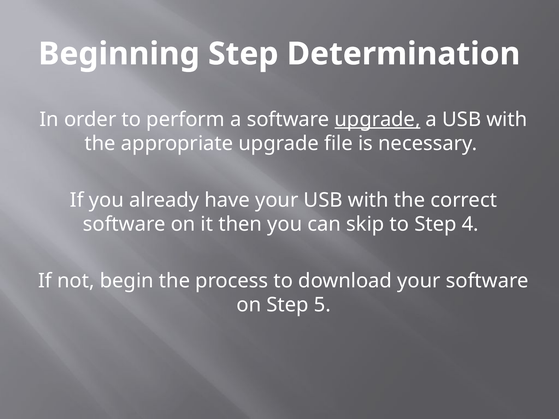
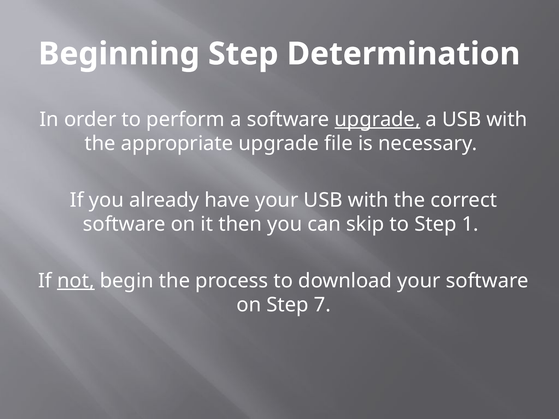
4: 4 -> 1
not underline: none -> present
5: 5 -> 7
